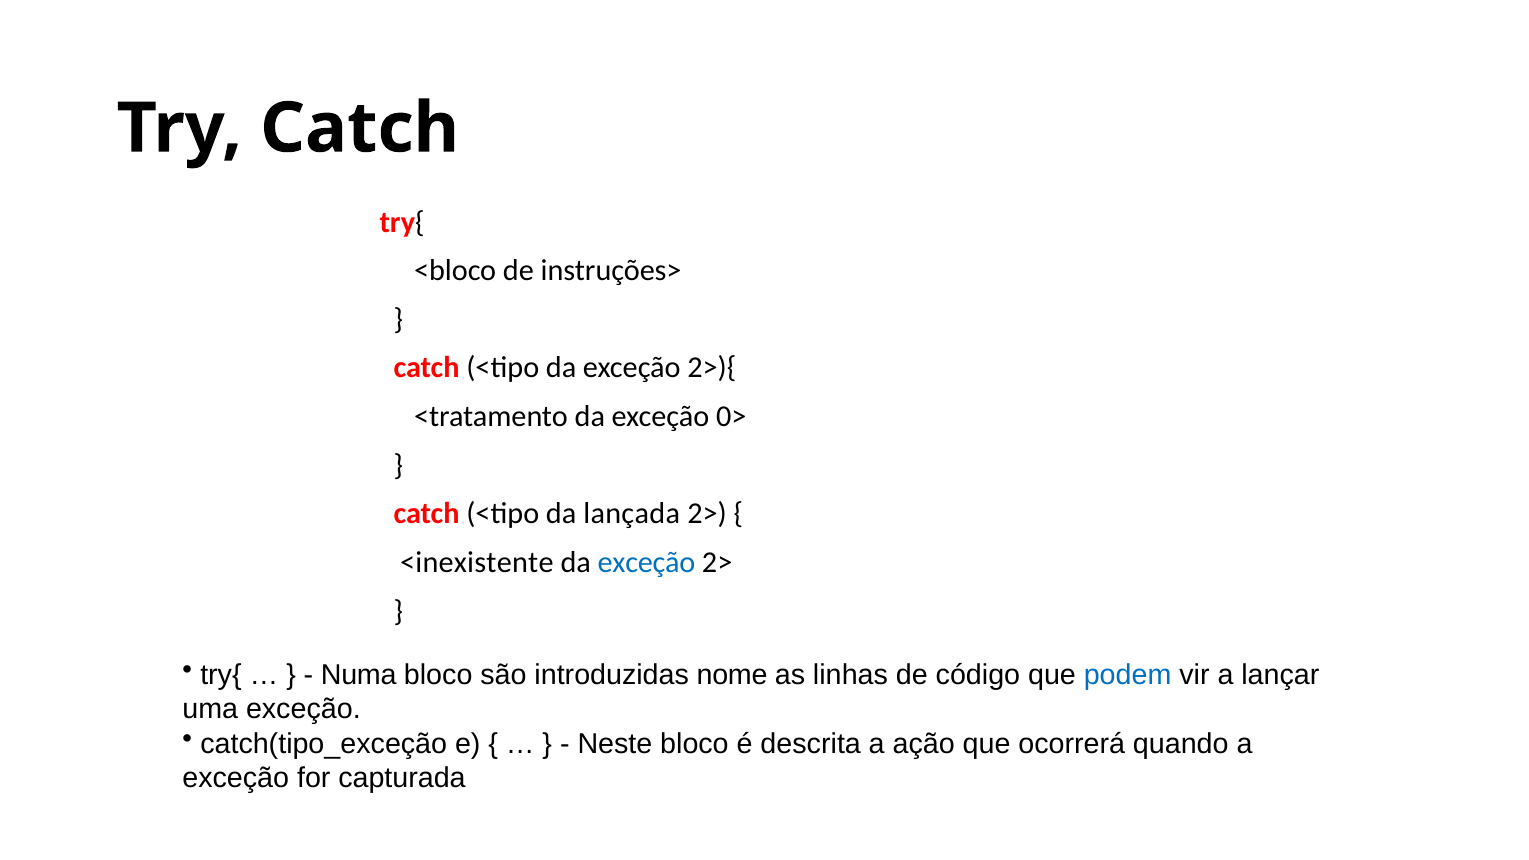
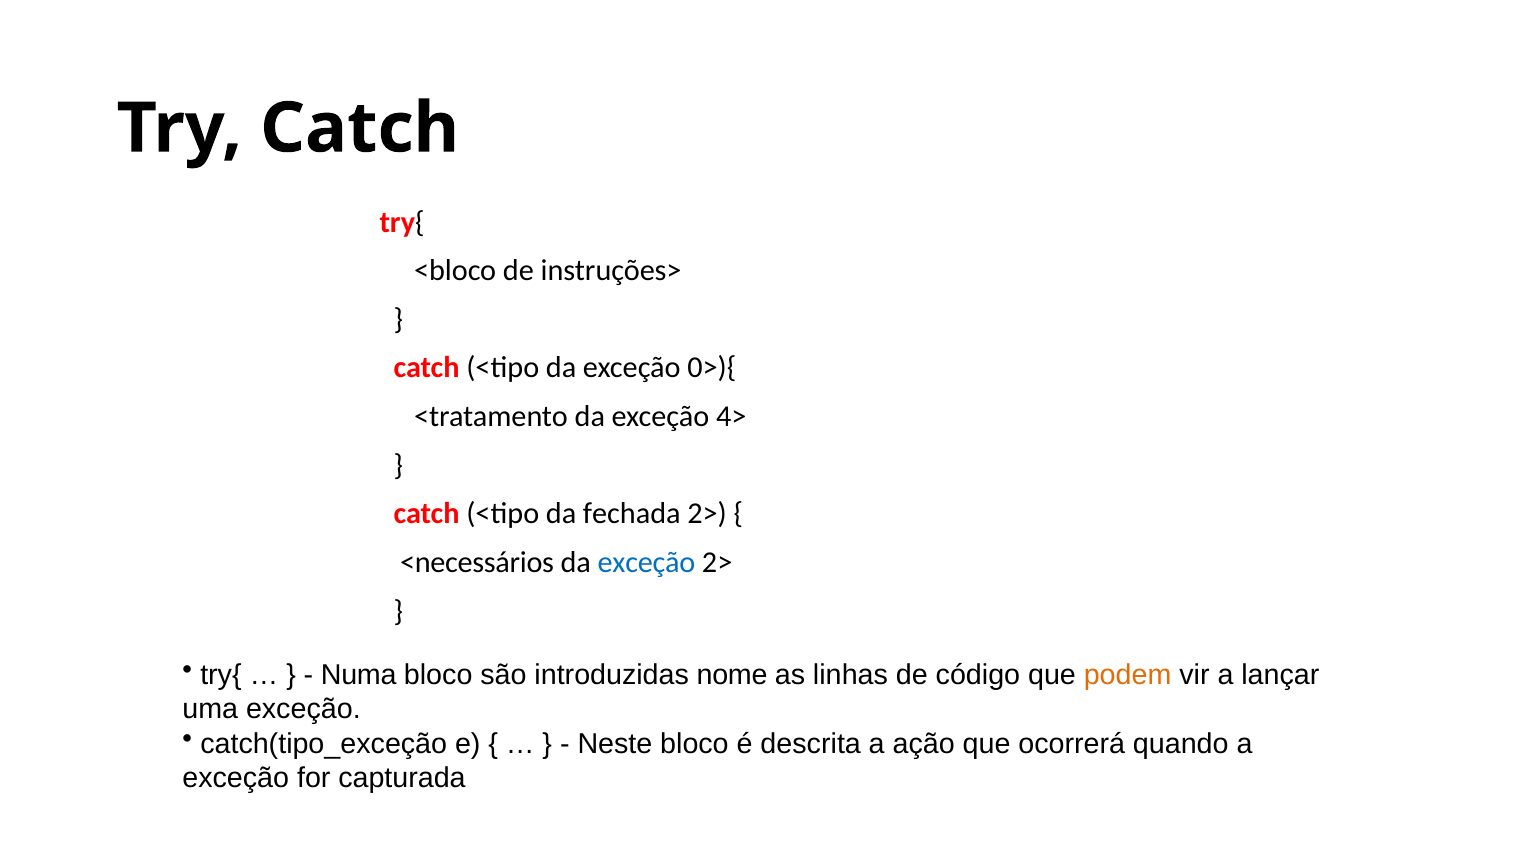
2>){: 2>){ -> 0>){
0>: 0> -> 4>
lançada: lançada -> fechada
<inexistente: <inexistente -> <necessários
podem colour: blue -> orange
